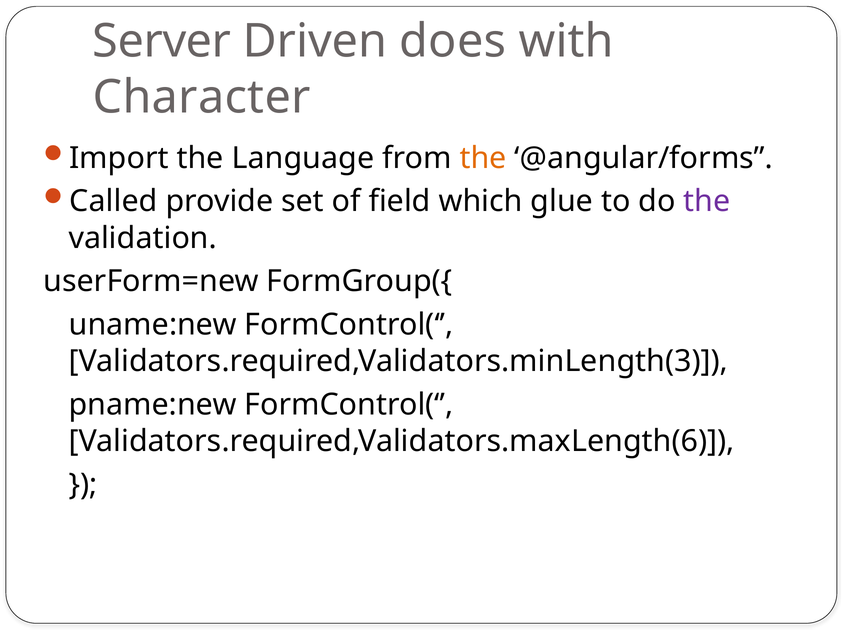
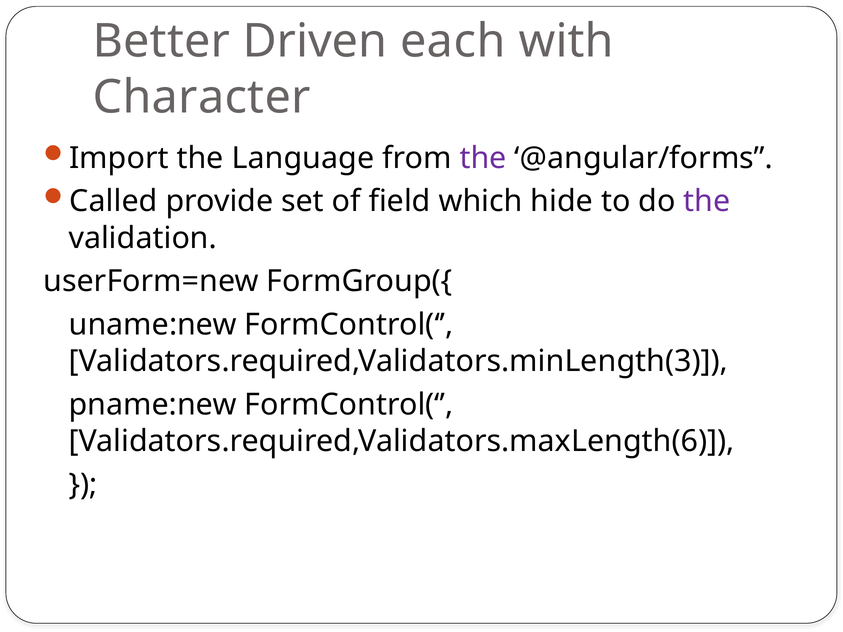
Server: Server -> Better
does: does -> each
the at (483, 158) colour: orange -> purple
glue: glue -> hide
